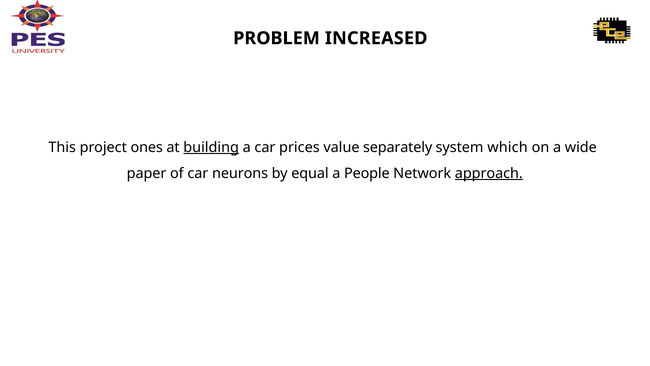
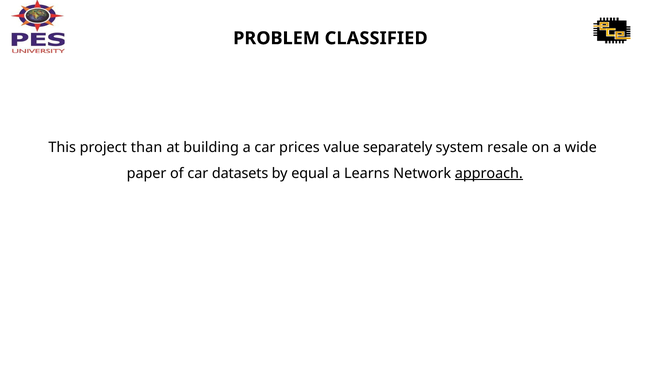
INCREASED: INCREASED -> CLASSIFIED
ones: ones -> than
building underline: present -> none
which: which -> resale
neurons: neurons -> datasets
People: People -> Learns
